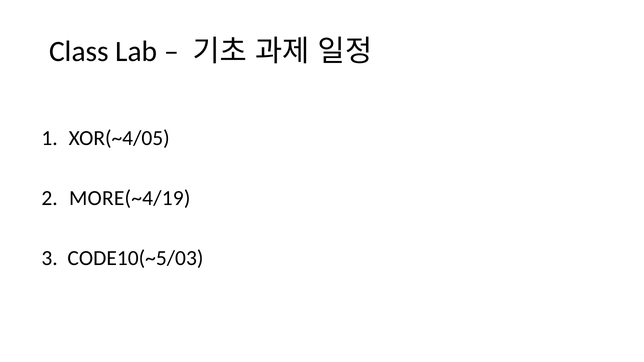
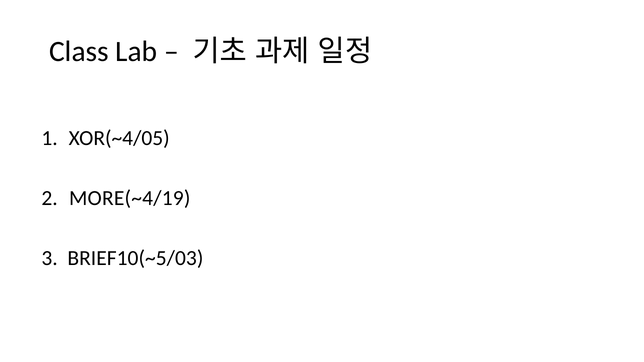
CODE10(~5/03: CODE10(~5/03 -> BRIEF10(~5/03
